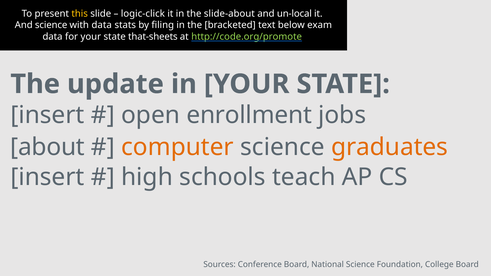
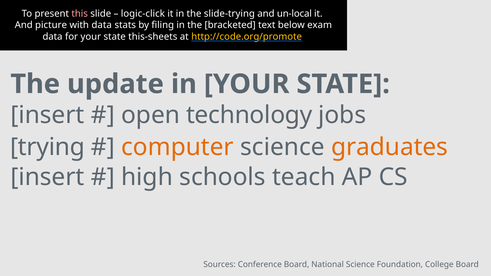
this colour: yellow -> pink
slide-about: slide-about -> slide-trying
And science: science -> picture
that-sheets: that-sheets -> this-sheets
http://code.org/promote colour: light green -> yellow
enrollment: enrollment -> technology
about: about -> trying
